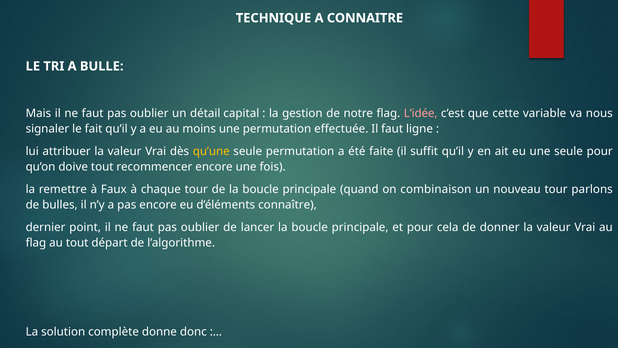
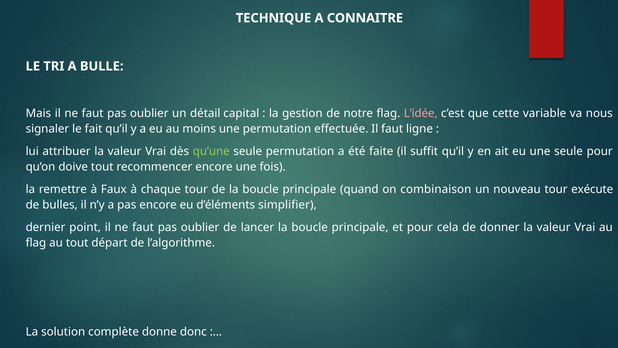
qu’une colour: yellow -> light green
parlons: parlons -> exécute
connaître: connaître -> simplifier
